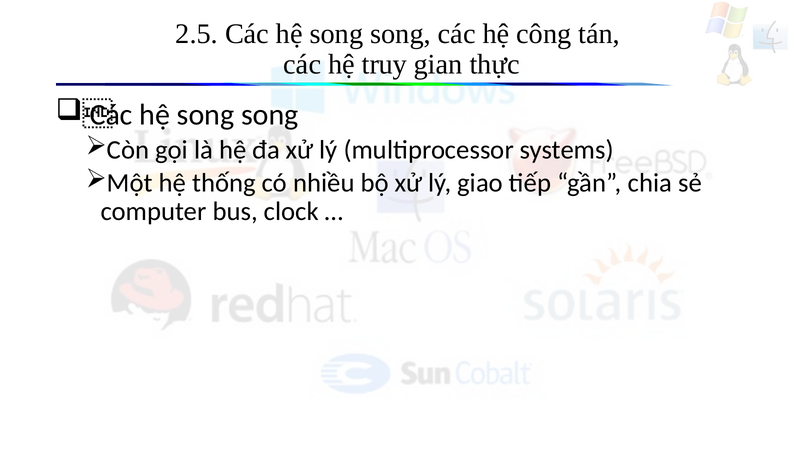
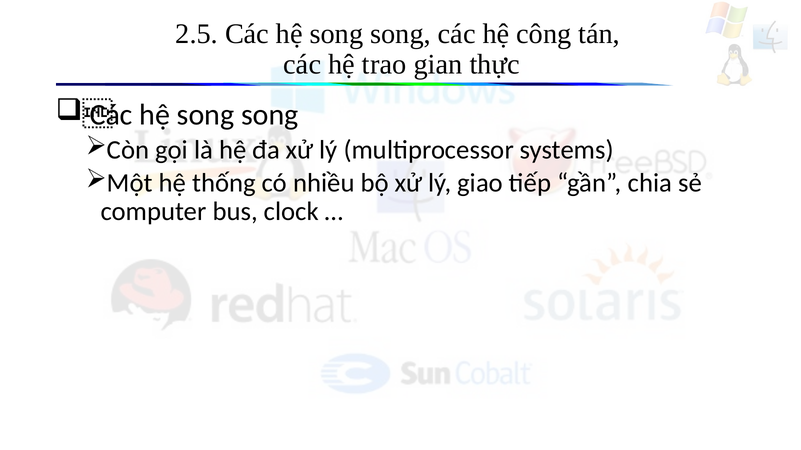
truy: truy -> trao
